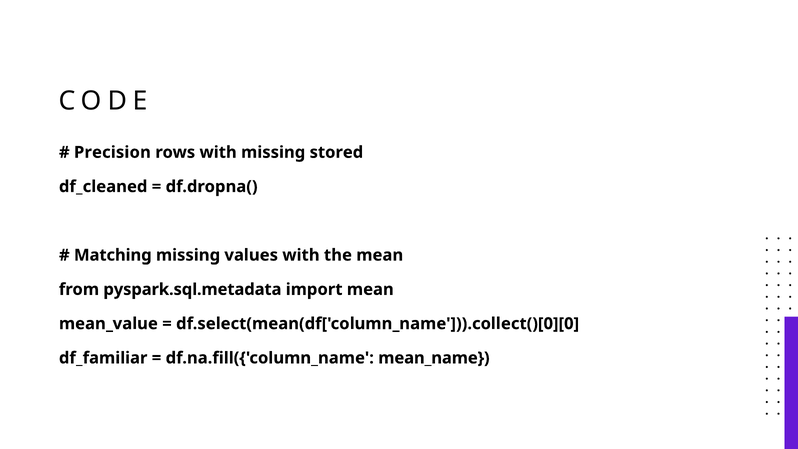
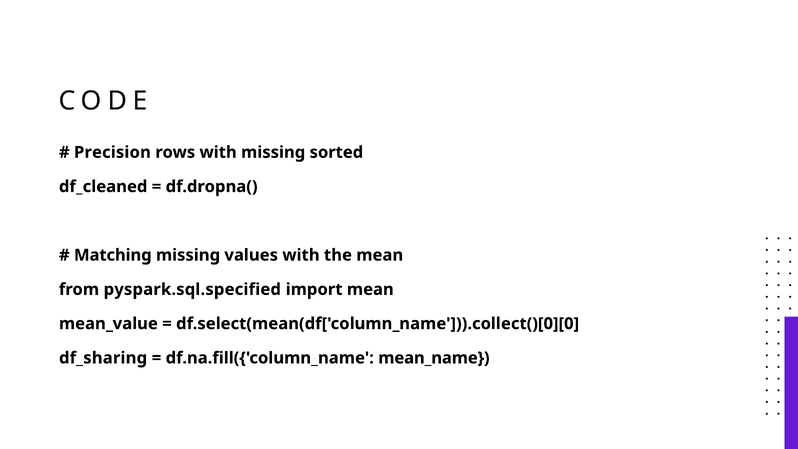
stored: stored -> sorted
pyspark.sql.metadata: pyspark.sql.metadata -> pyspark.sql.specified
df_familiar: df_familiar -> df_sharing
